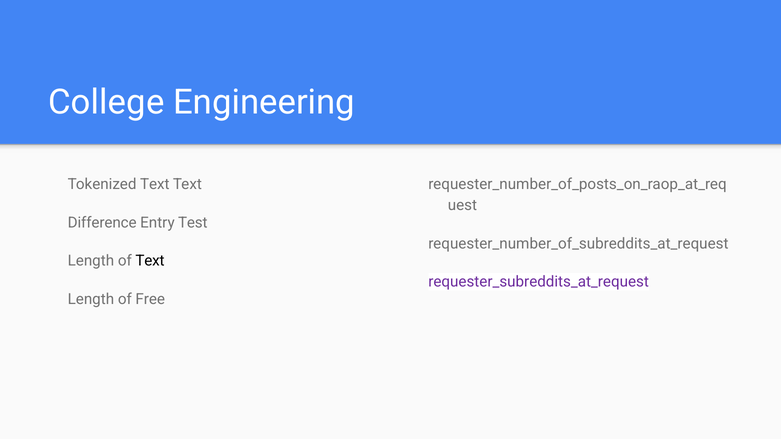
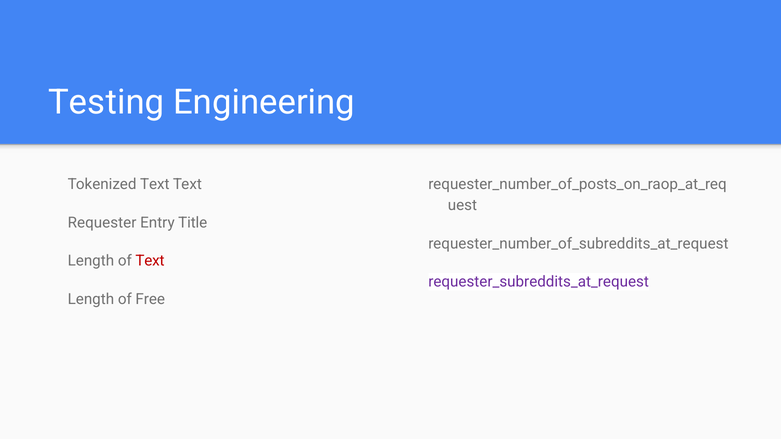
College: College -> Testing
Difference: Difference -> Requester
Test: Test -> Title
Text at (150, 261) colour: black -> red
